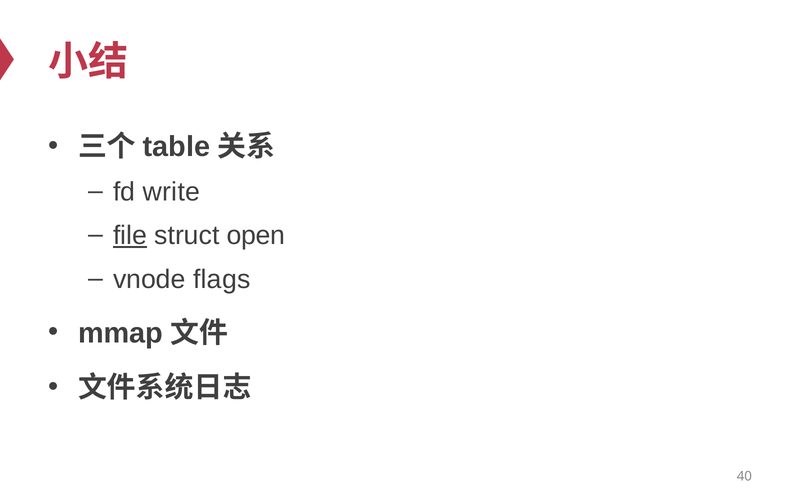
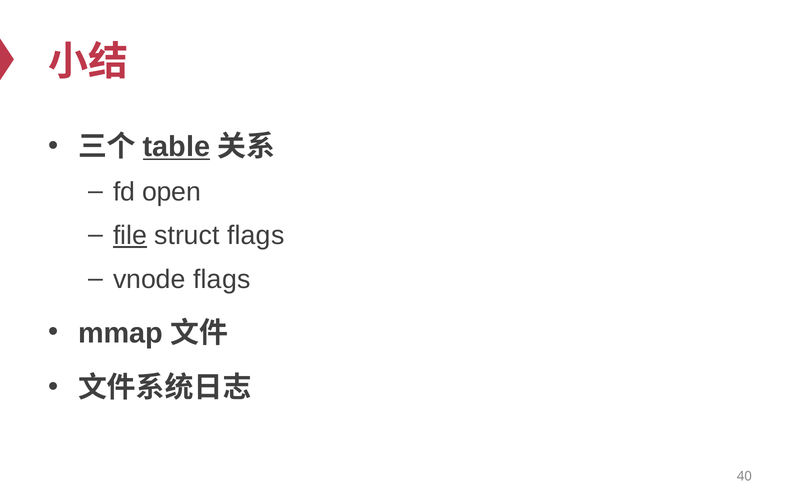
table underline: none -> present
write: write -> open
struct open: open -> flags
